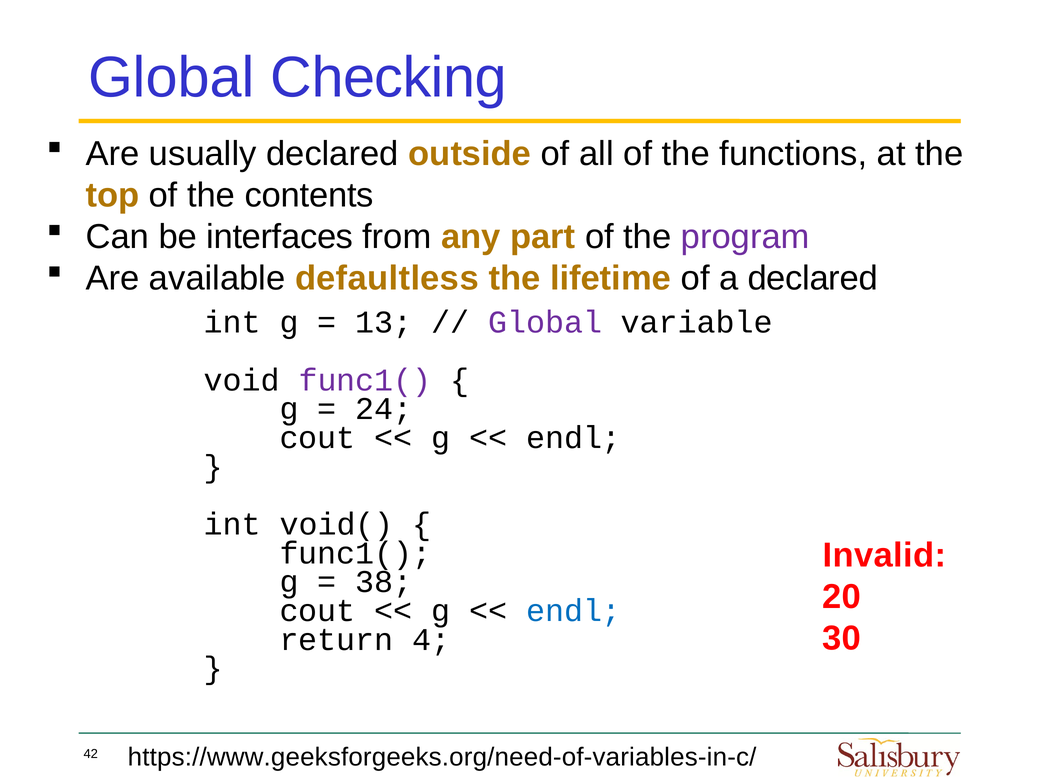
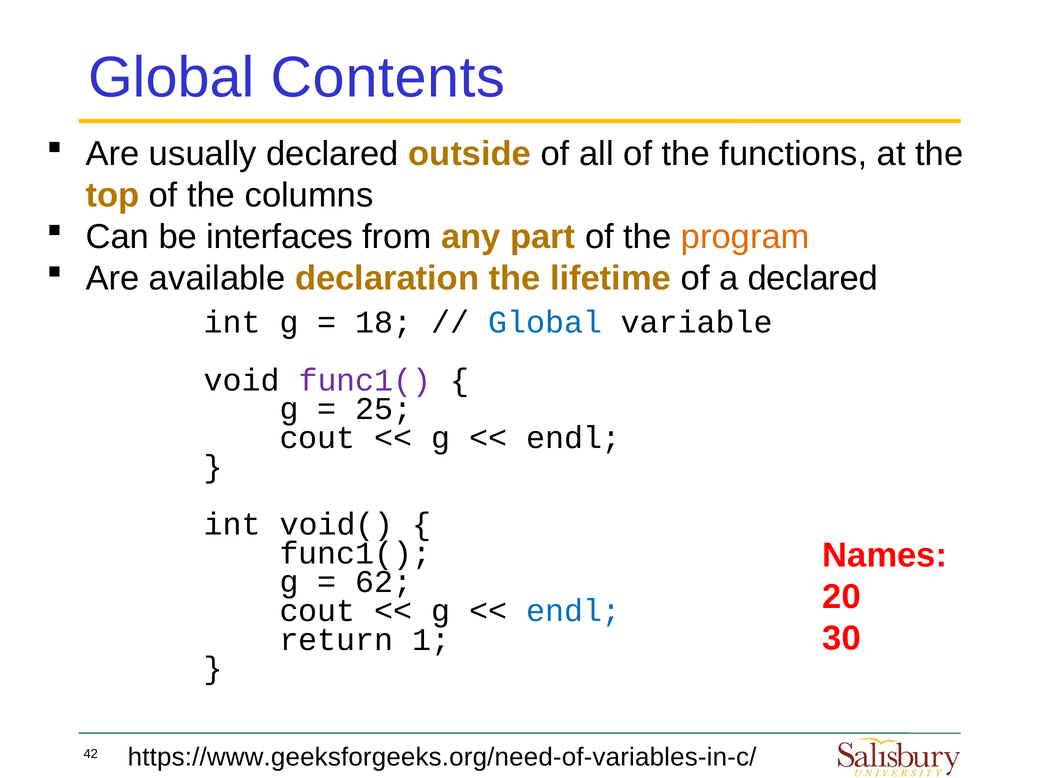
Checking: Checking -> Contents
contents: contents -> columns
program colour: purple -> orange
defaultless: defaultless -> declaration
13: 13 -> 18
Global at (545, 322) colour: purple -> blue
24: 24 -> 25
Invalid: Invalid -> Names
38: 38 -> 62
4: 4 -> 1
